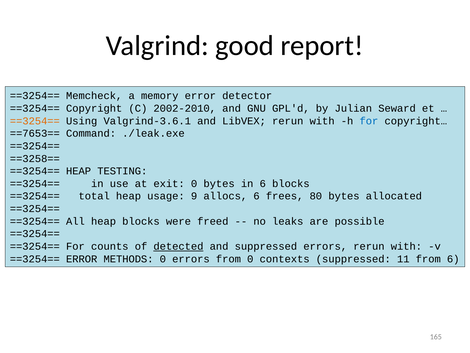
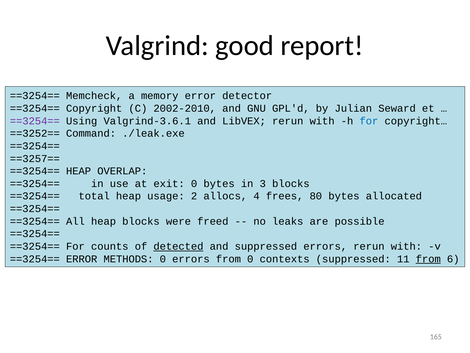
==3254== at (35, 121) colour: orange -> purple
==7653==: ==7653== -> ==3252==
==3258==: ==3258== -> ==3257==
TESTING: TESTING -> OVERLAP
in 6: 6 -> 3
9: 9 -> 2
allocs 6: 6 -> 4
from at (428, 259) underline: none -> present
